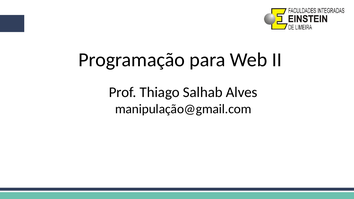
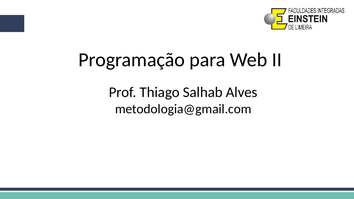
manipulação@gmail.com: manipulação@gmail.com -> metodologia@gmail.com
